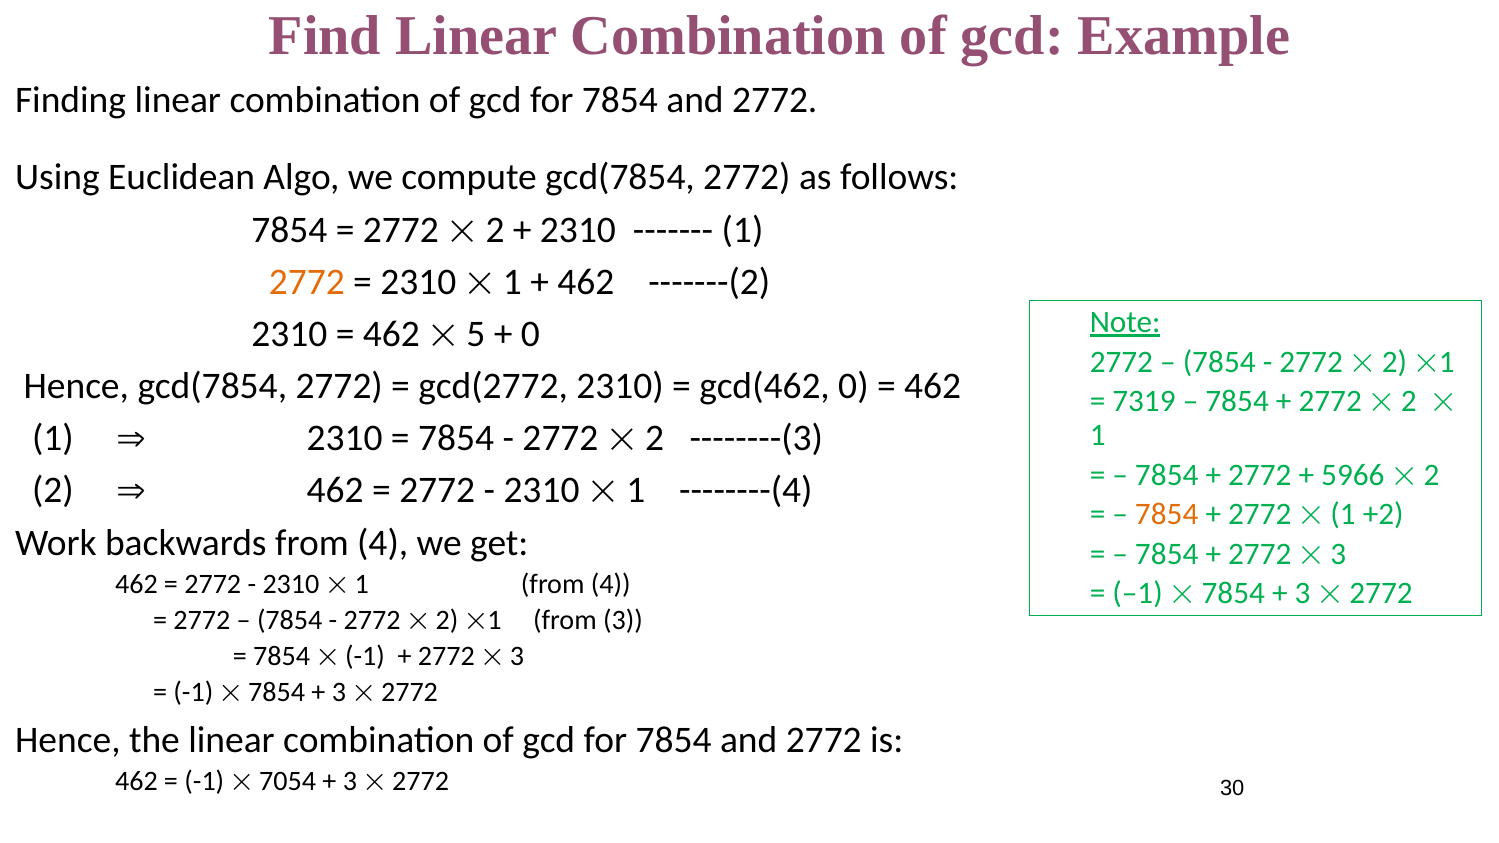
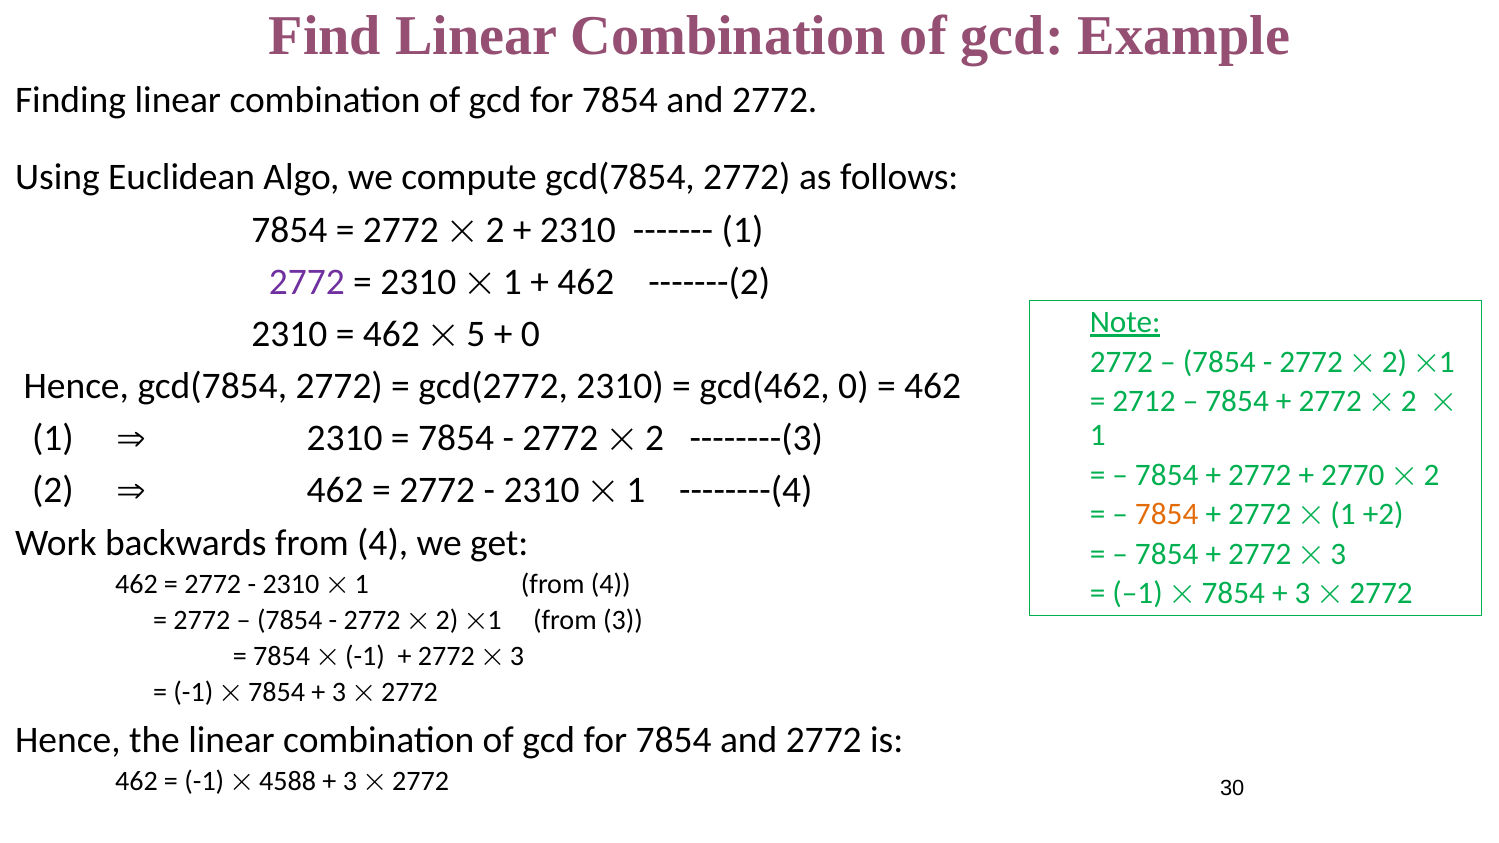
2772 at (307, 282) colour: orange -> purple
7319: 7319 -> 2712
5966: 5966 -> 2770
7054: 7054 -> 4588
